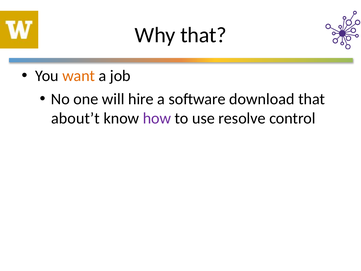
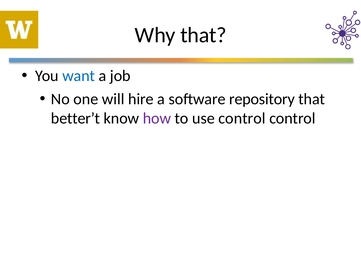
want colour: orange -> blue
download: download -> repository
about’t: about’t -> better’t
use resolve: resolve -> control
